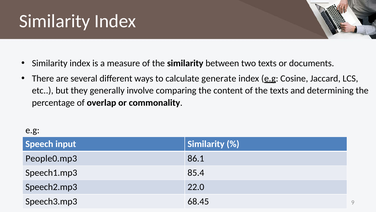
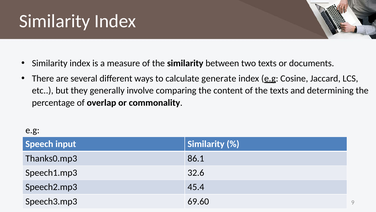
People0.mp3: People0.mp3 -> Thanks0.mp3
85.4: 85.4 -> 32.6
22.0: 22.0 -> 45.4
68.45: 68.45 -> 69.60
